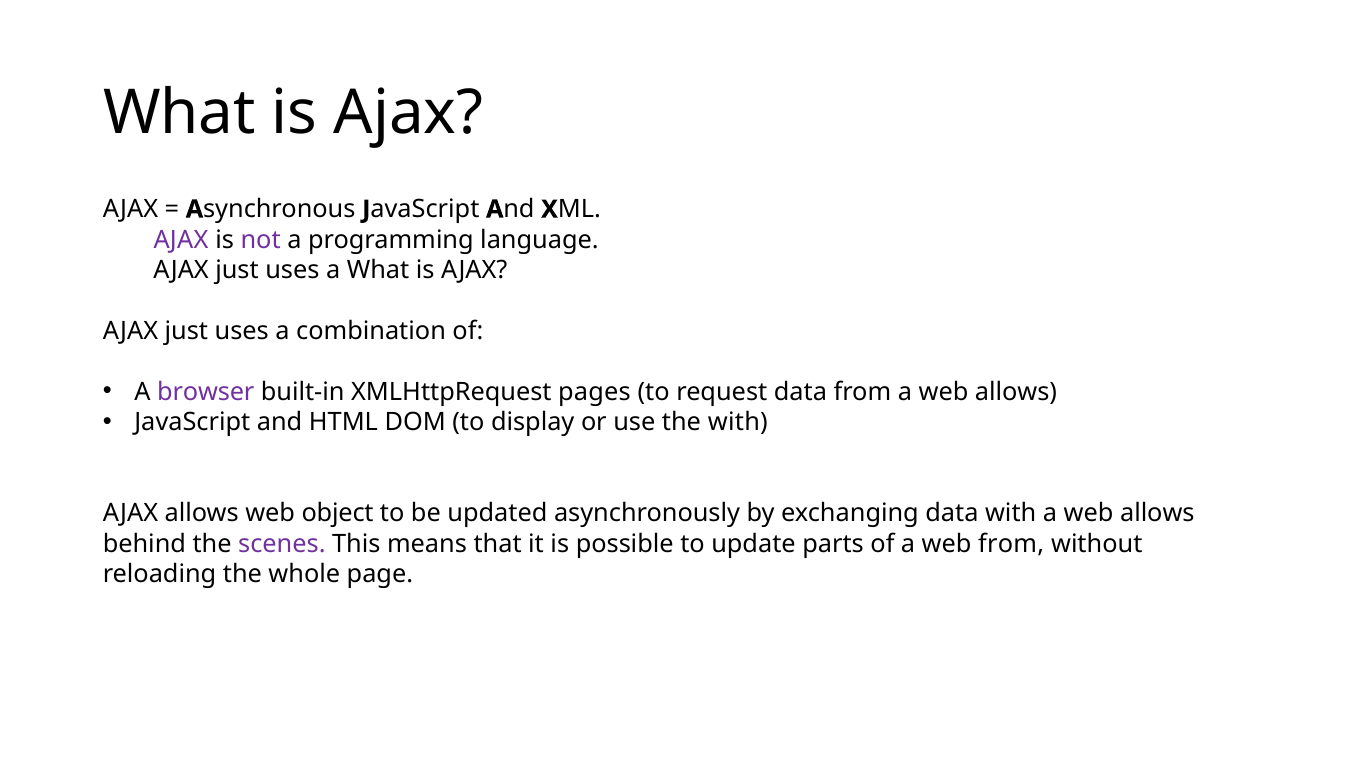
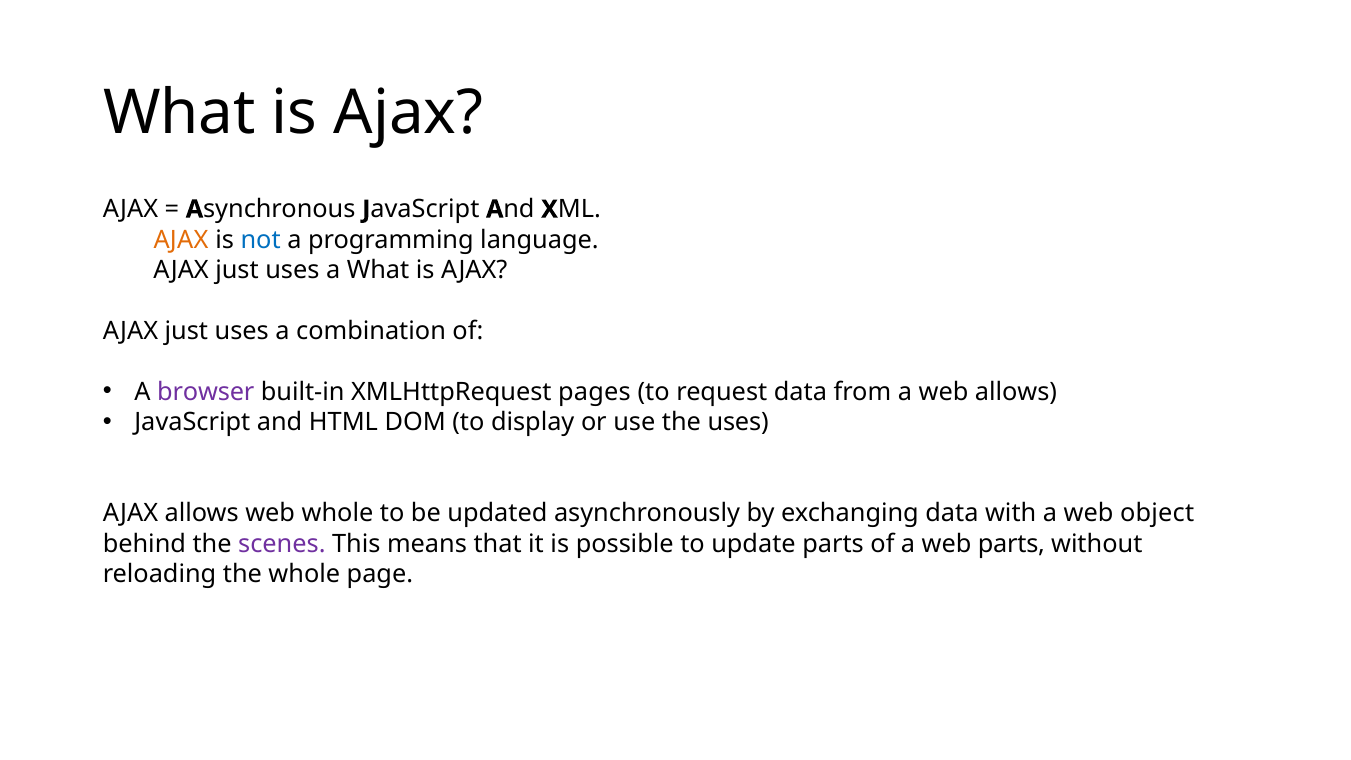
AJAX at (181, 240) colour: purple -> orange
not colour: purple -> blue
the with: with -> uses
web object: object -> whole
with a web allows: allows -> object
web from: from -> parts
